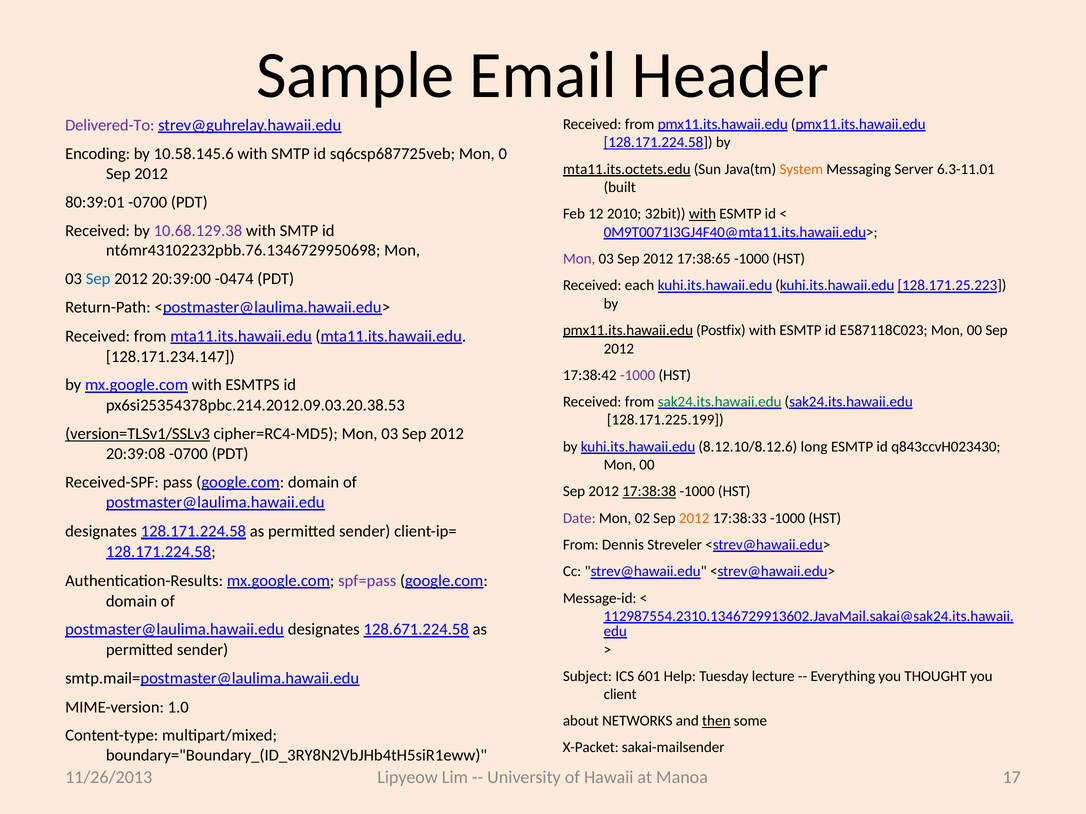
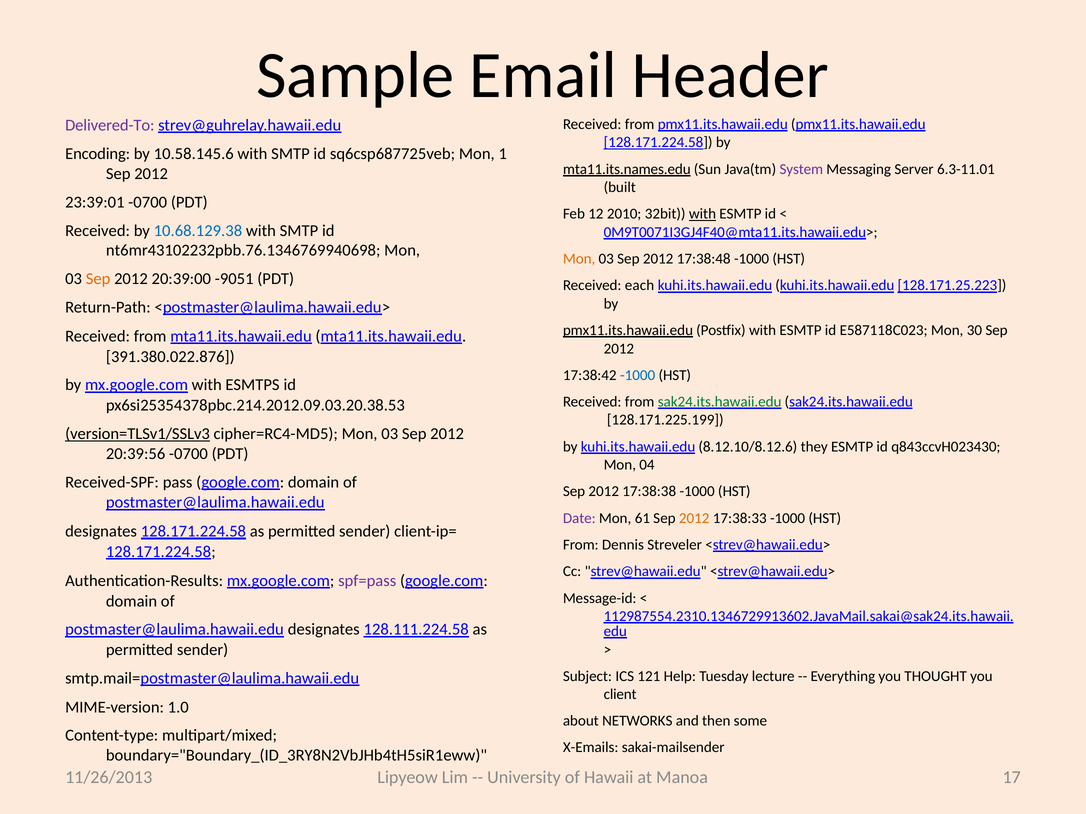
0: 0 -> 1
mta11.its.octets.edu: mta11.its.octets.edu -> mta11.its.names.edu
System colour: orange -> purple
80:39:01: 80:39:01 -> 23:39:01
10.68.129.38 colour: purple -> blue
nt6mr43102232pbb.76.1346729950698: nt6mr43102232pbb.76.1346729950698 -> nt6mr43102232pbb.76.1346769940698
Mon at (579, 259) colour: purple -> orange
17:38:65: 17:38:65 -> 17:38:48
Sep at (98, 279) colour: blue -> orange
-0474: -0474 -> -9051
E587118C023 Mon 00: 00 -> 30
128.171.234.147: 128.171.234.147 -> 391.380.022.876
-1000 at (638, 375) colour: purple -> blue
long: long -> they
20:39:08: 20:39:08 -> 20:39:56
00 at (647, 465): 00 -> 04
17:38:38 underline: present -> none
02: 02 -> 61
128.671.224.58: 128.671.224.58 -> 128.111.224.58
601: 601 -> 121
then underline: present -> none
X-Packet: X-Packet -> X-Emails
